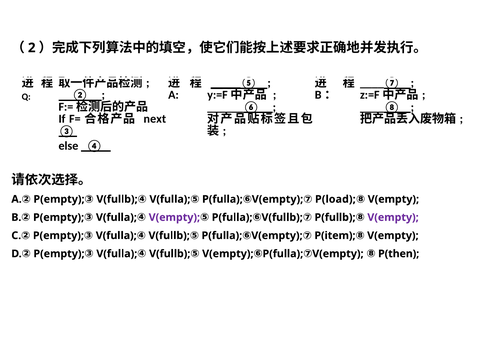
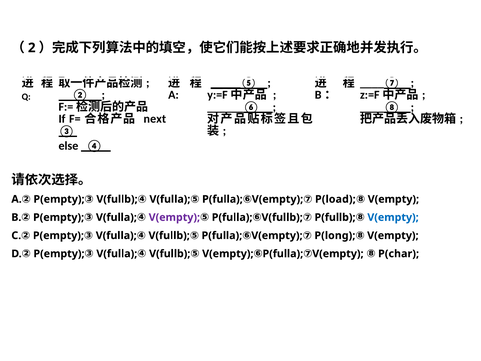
V(empty at (393, 217) colour: purple -> blue
P(item: P(item -> P(long
P(then: P(then -> P(char
